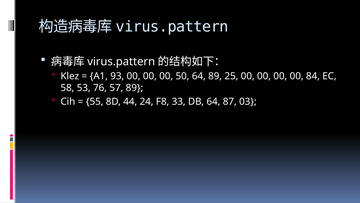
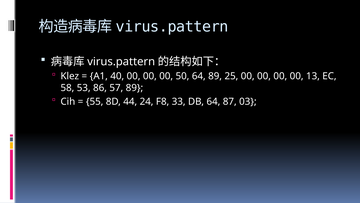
93: 93 -> 40
84: 84 -> 13
76: 76 -> 86
